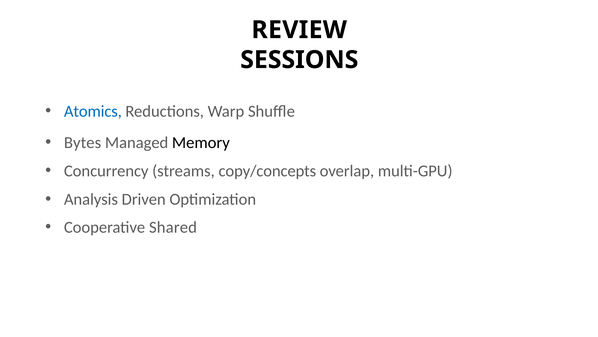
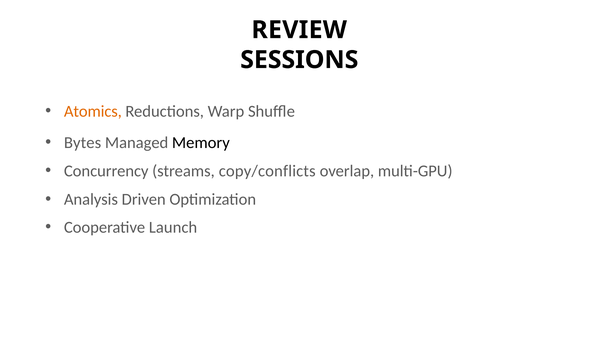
Atomics colour: blue -> orange
copy/concepts: copy/concepts -> copy/conflicts
Shared: Shared -> Launch
